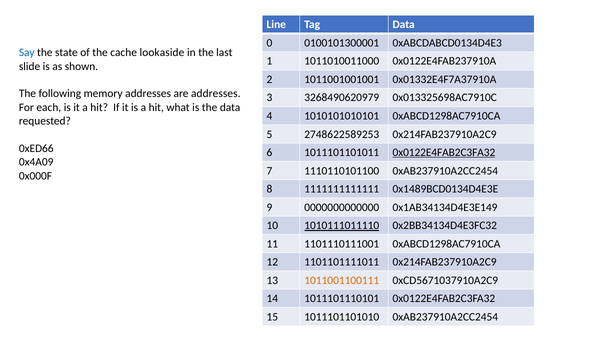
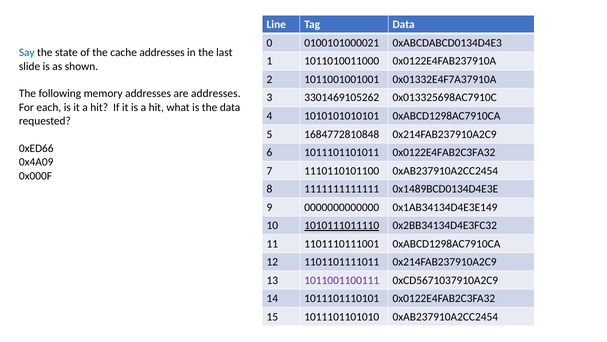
0100101300001: 0100101300001 -> 0100101000021
cache lookaside: lookaside -> addresses
3268490620979: 3268490620979 -> 3301469105262
2748622589253: 2748622589253 -> 1684772810848
0x0122E4FAB2C3FA32 at (444, 152) underline: present -> none
1011001100111 colour: orange -> purple
